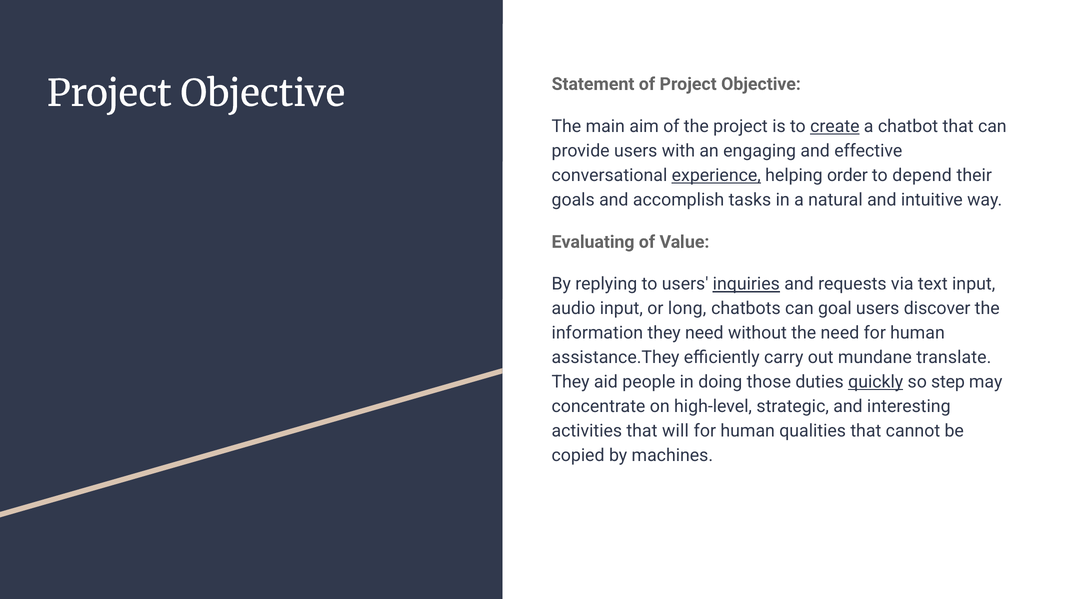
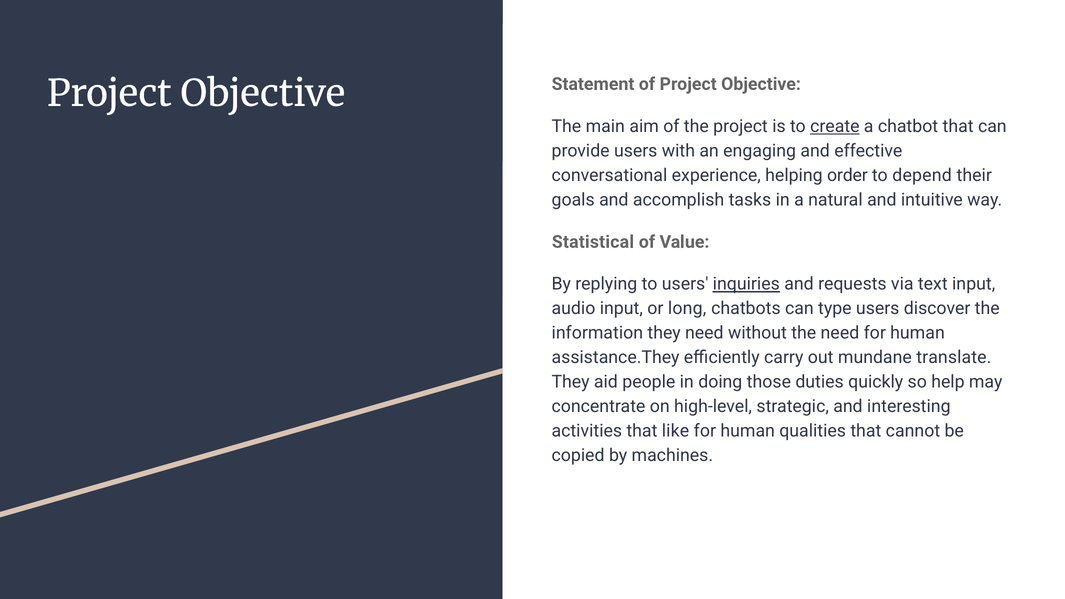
experience underline: present -> none
Evaluating: Evaluating -> Statistical
goal: goal -> type
quickly underline: present -> none
step: step -> help
will: will -> like
